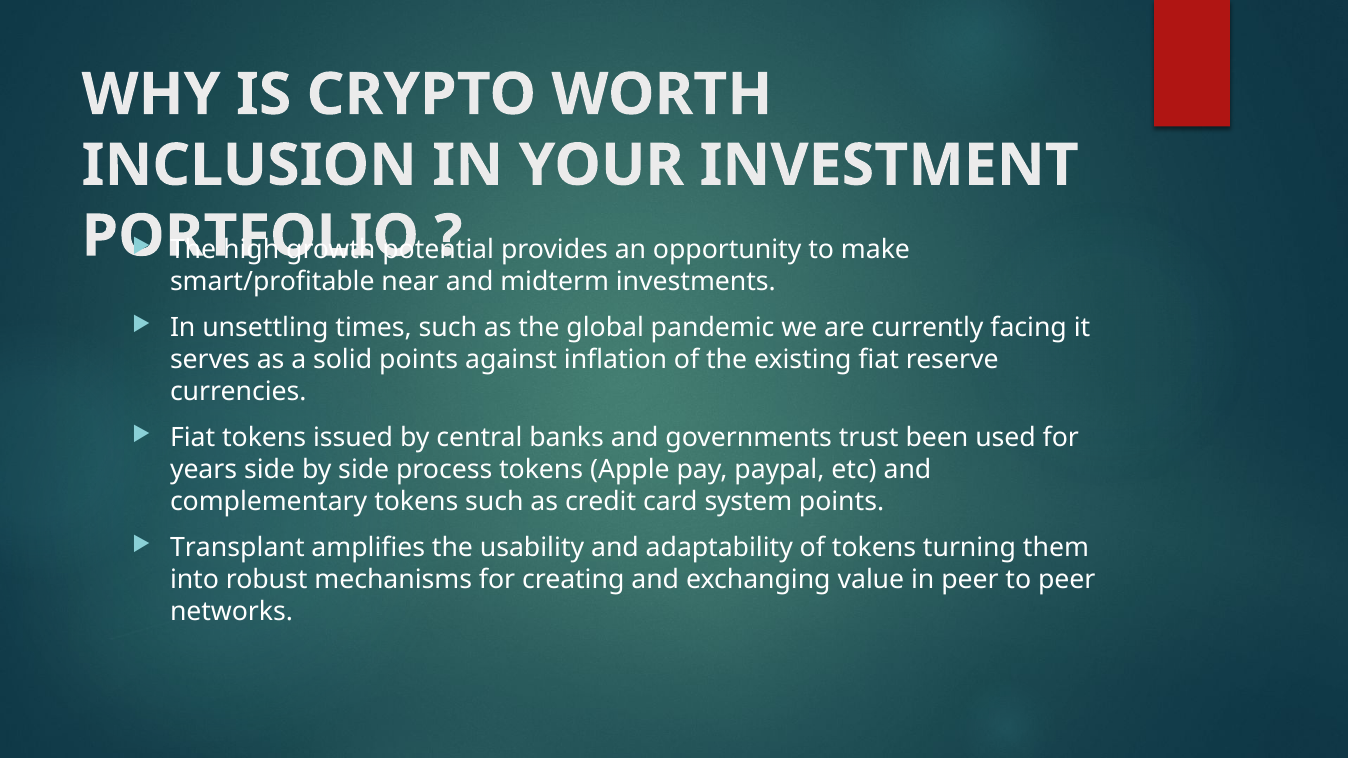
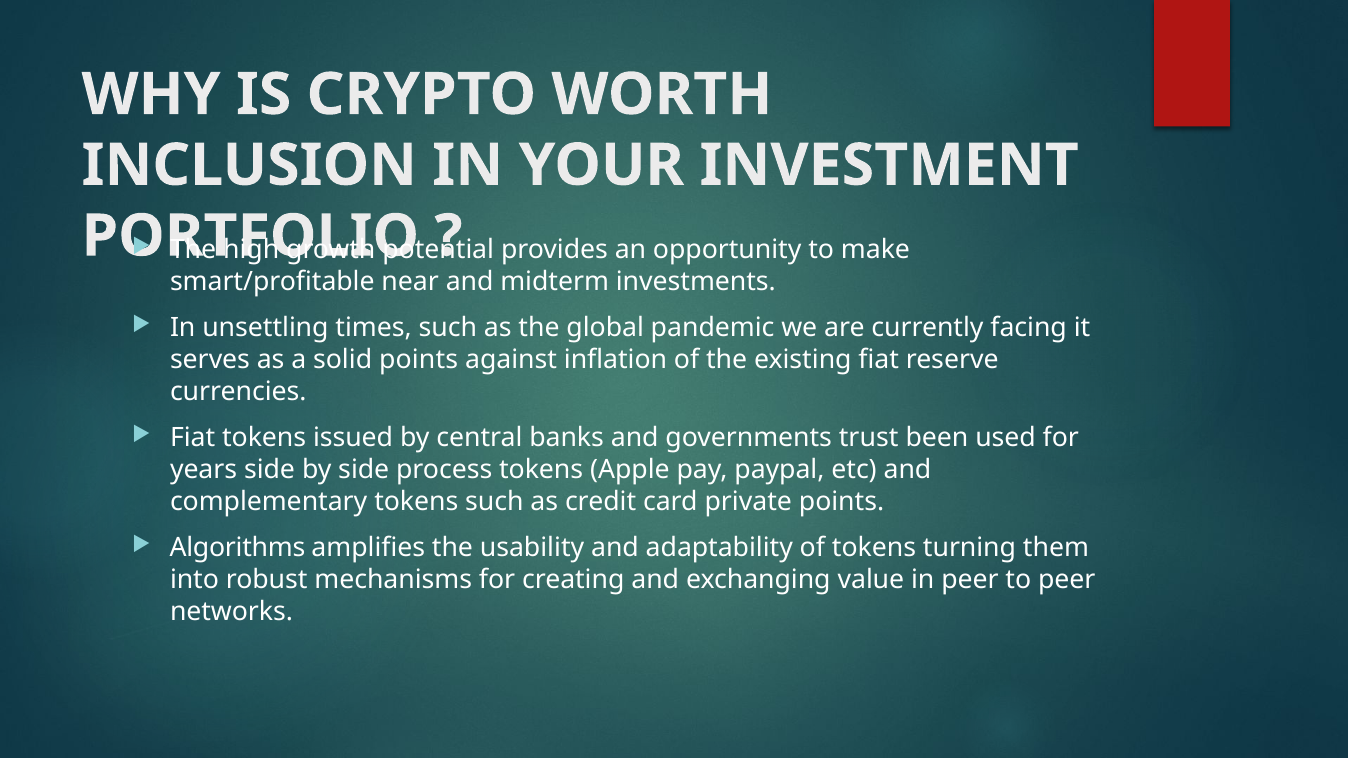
system: system -> private
Transplant: Transplant -> Algorithms
